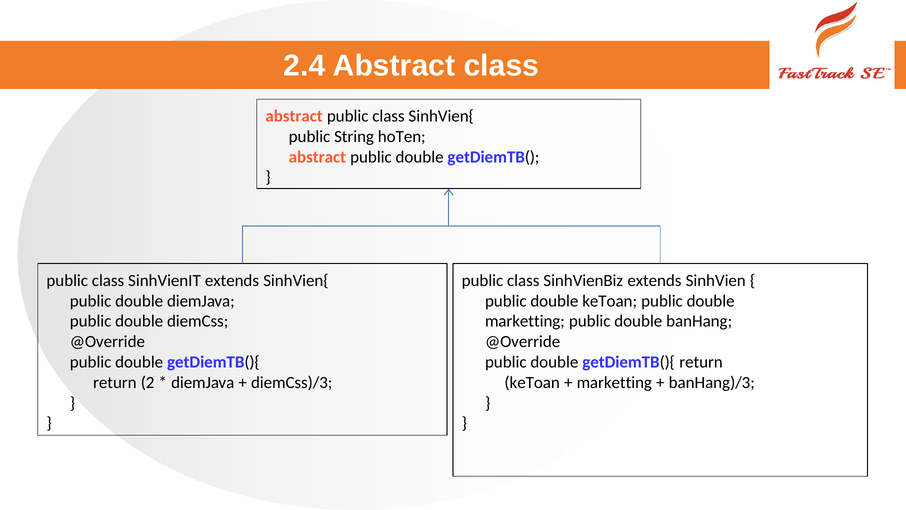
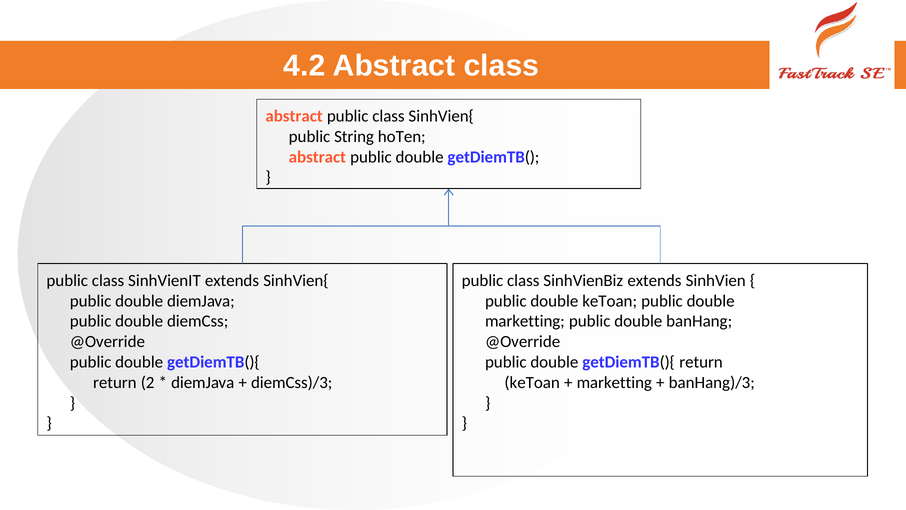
2.4: 2.4 -> 4.2
